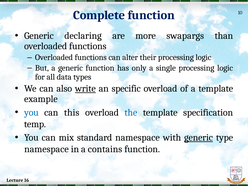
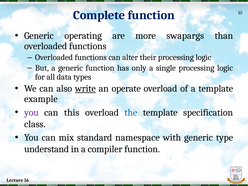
declaring: declaring -> operating
specific: specific -> operate
you at (31, 113) colour: blue -> purple
temp: temp -> class
generic at (199, 138) underline: present -> none
namespace at (46, 149): namespace -> understand
contains: contains -> compiler
